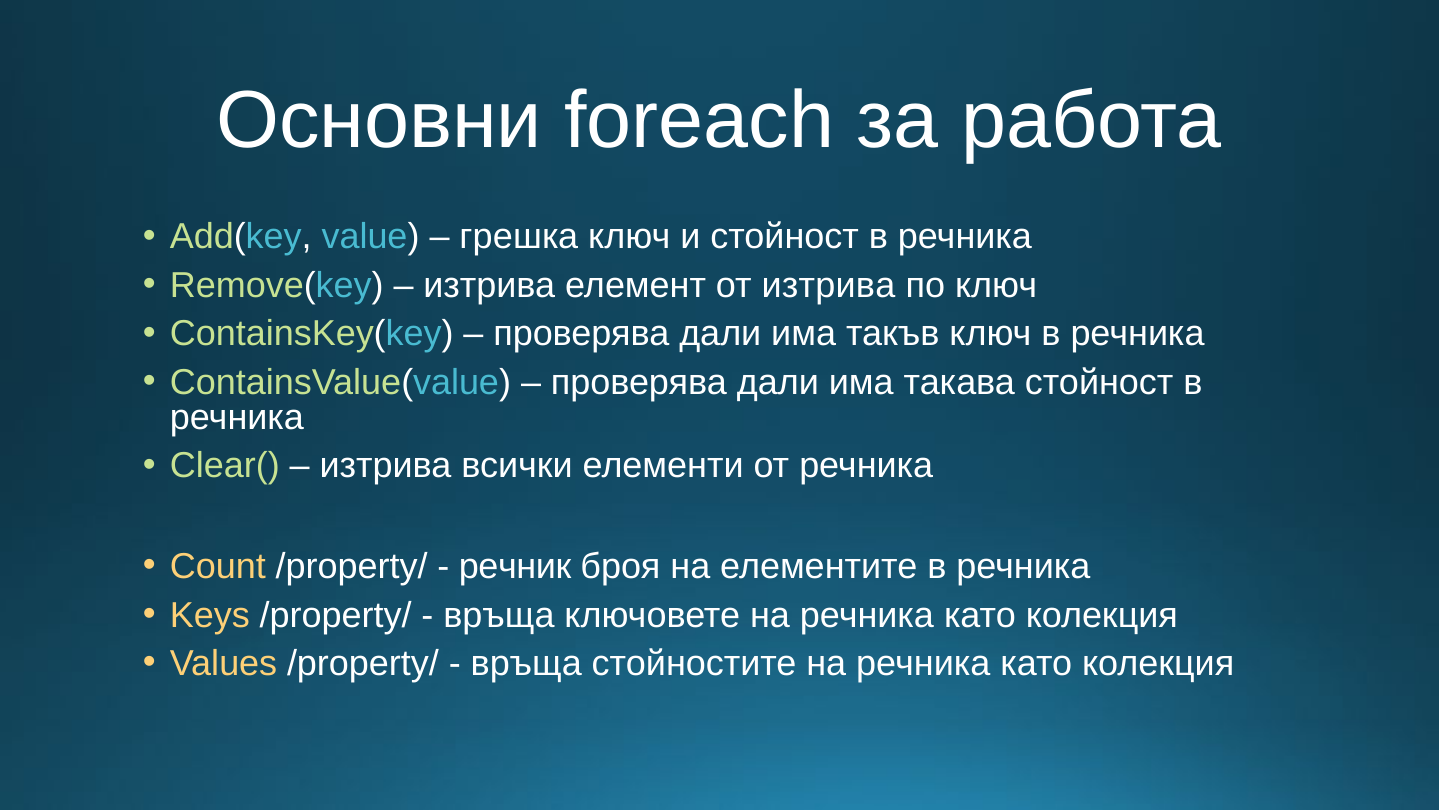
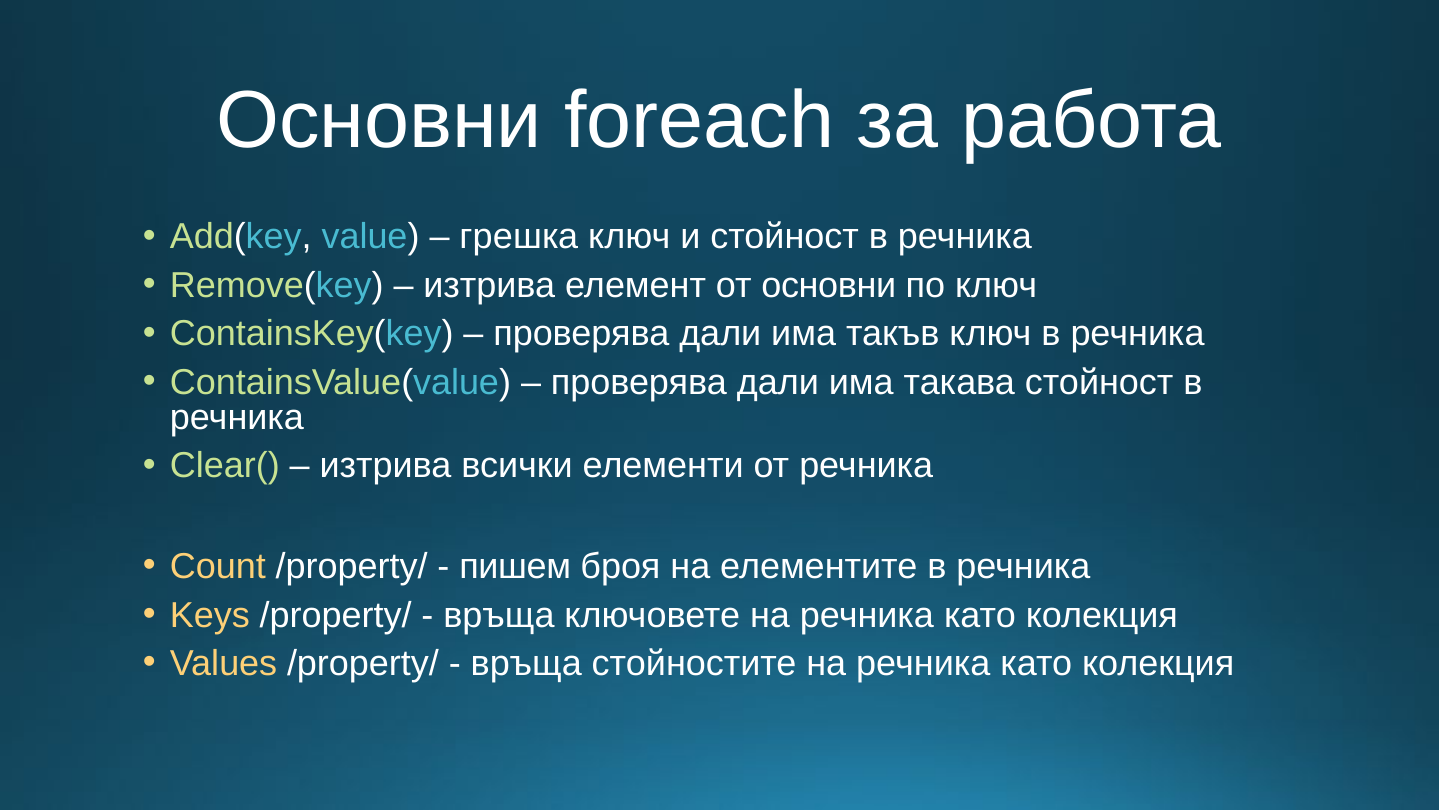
от изтрива: изтрива -> основни
речник: речник -> пишем
